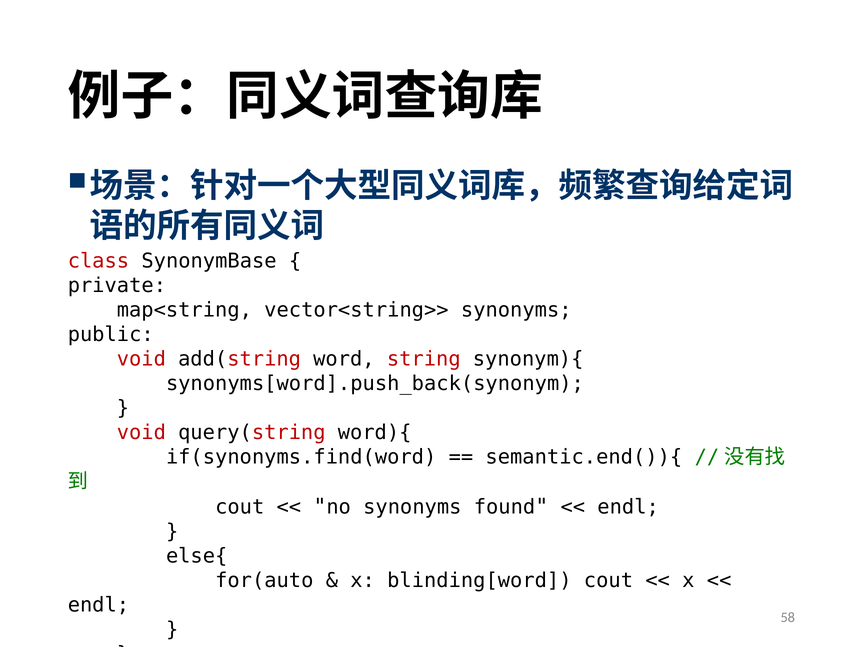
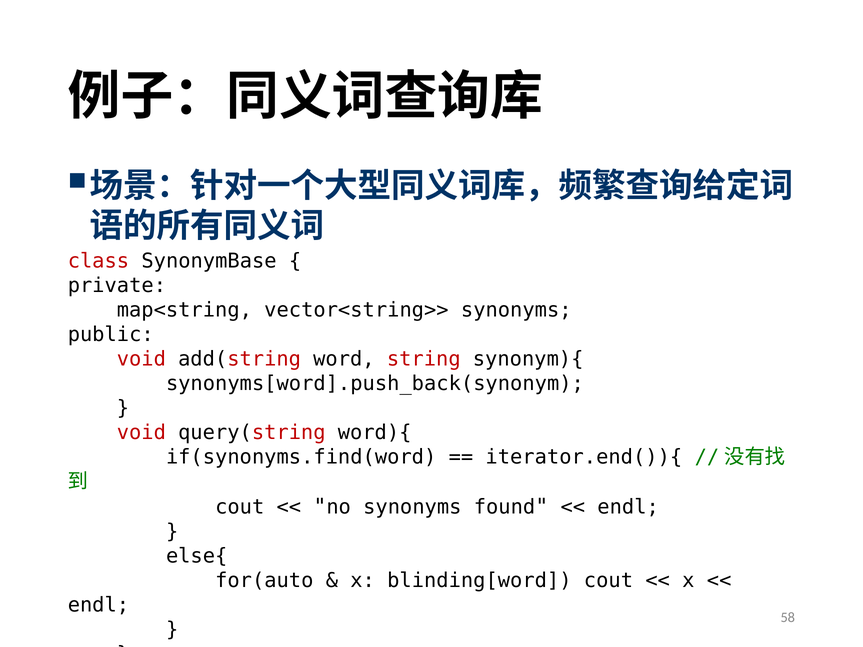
semantic.end()){: semantic.end()){ -> iterator.end()){
